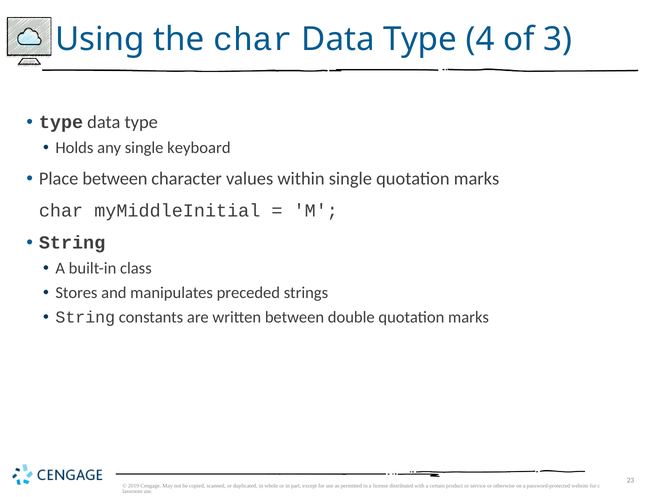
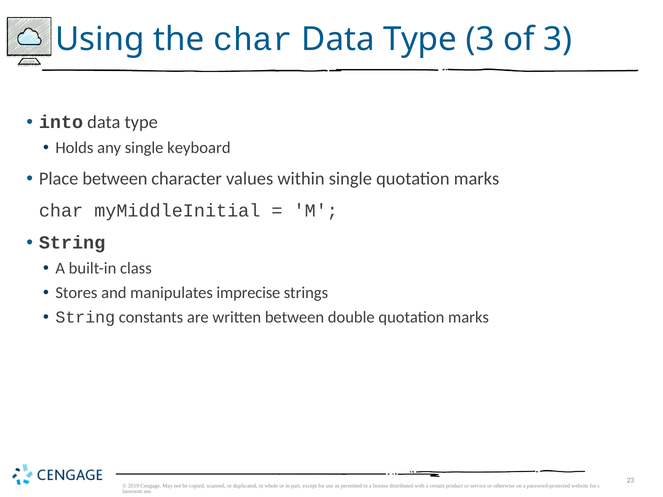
Type 4: 4 -> 3
type at (61, 122): type -> into
preceded: preceded -> imprecise
